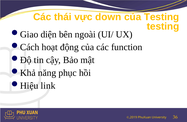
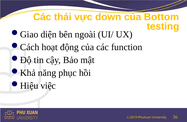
của Testing: Testing -> Bottom
link: link -> việc
